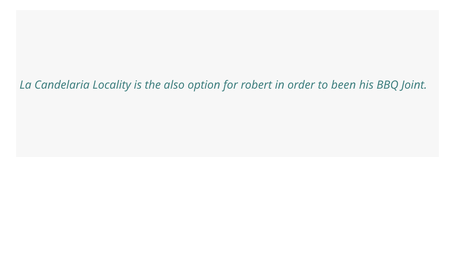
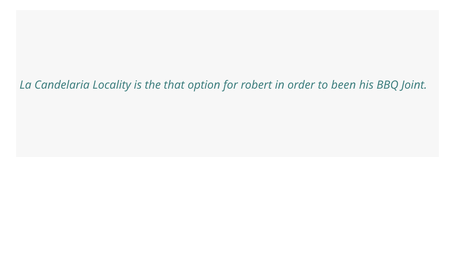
also: also -> that
